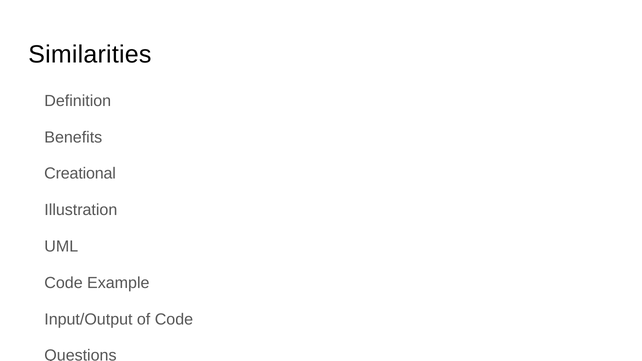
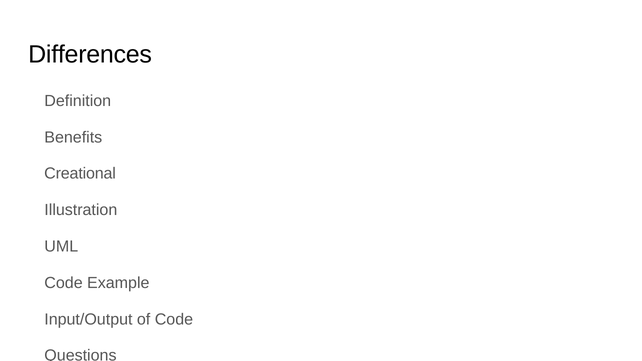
Similarities: Similarities -> Differences
